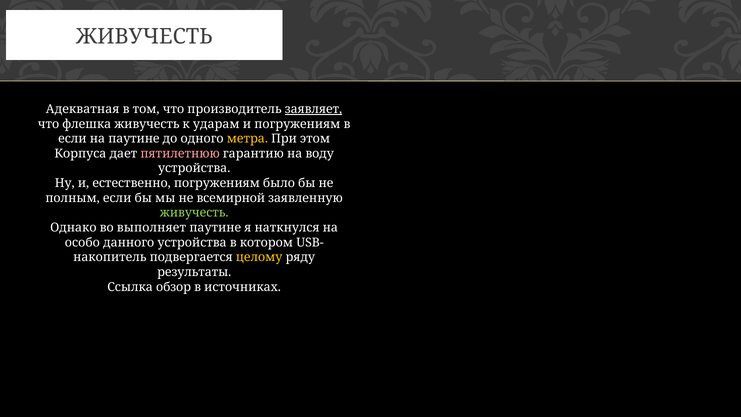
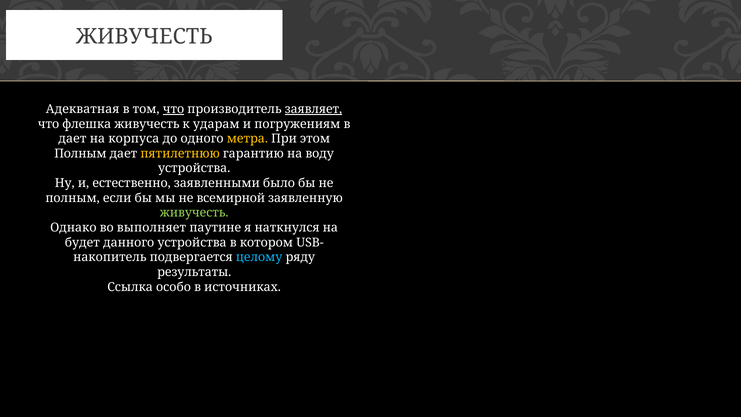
что at (173, 109) underline: none -> present
если at (72, 139): если -> дает
на паутине: паутине -> корпуса
Корпуса at (80, 154): Корпуса -> Полным
пятилетнюю colour: pink -> yellow
естественно погружениям: погружениям -> заявленными
особо: особо -> будет
целому colour: yellow -> light blue
обзор: обзор -> особо
